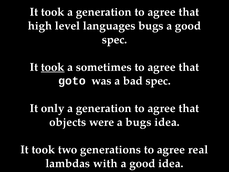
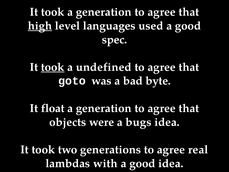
high underline: none -> present
languages bugs: bugs -> used
sometimes: sometimes -> undefined
bad spec: spec -> byte
only: only -> float
